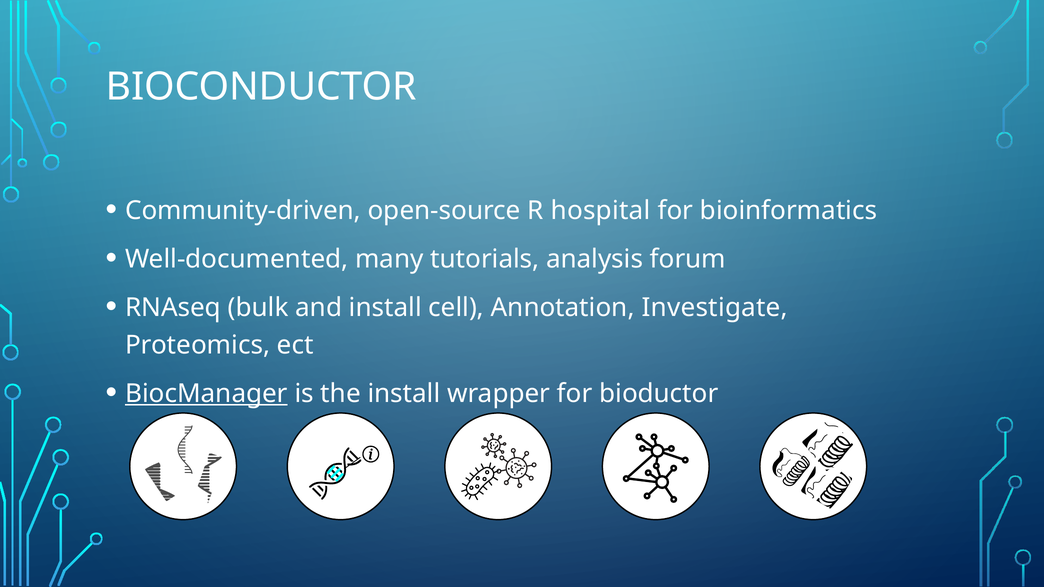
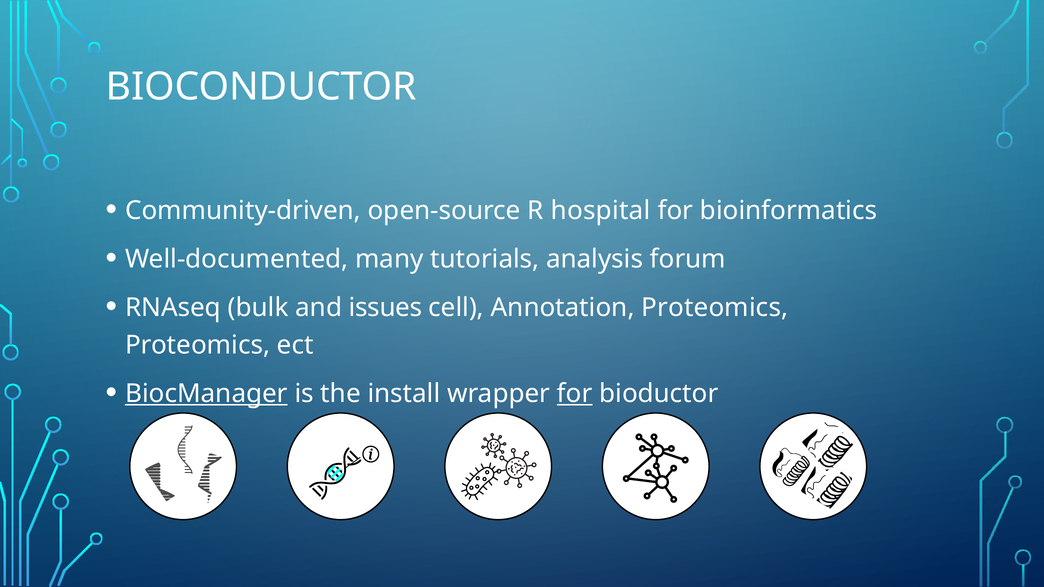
and install: install -> issues
Annotation Investigate: Investigate -> Proteomics
for at (575, 394) underline: none -> present
